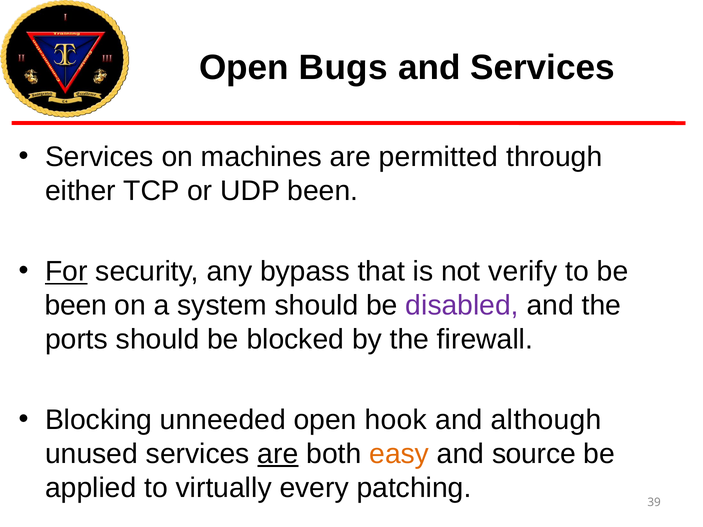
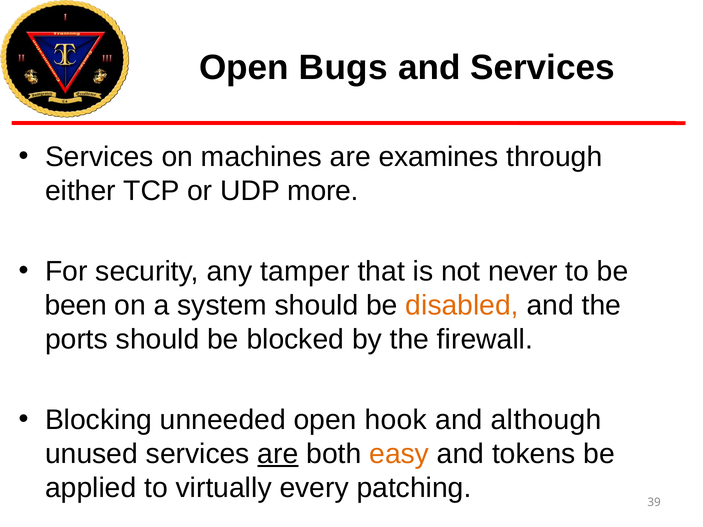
permitted: permitted -> examines
UDP been: been -> more
For underline: present -> none
bypass: bypass -> tamper
verify: verify -> never
disabled colour: purple -> orange
source: source -> tokens
